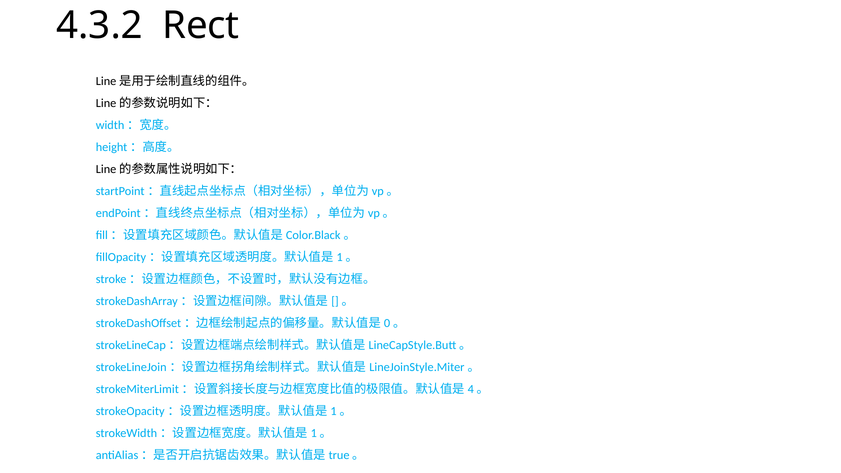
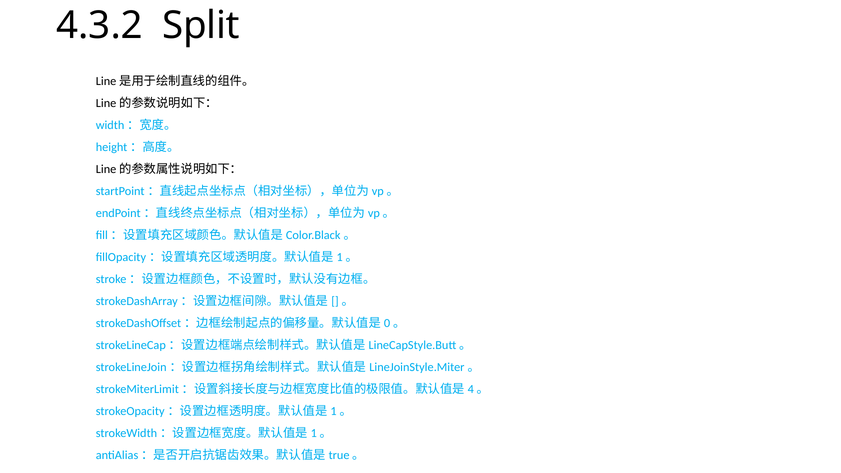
Rect: Rect -> Split
